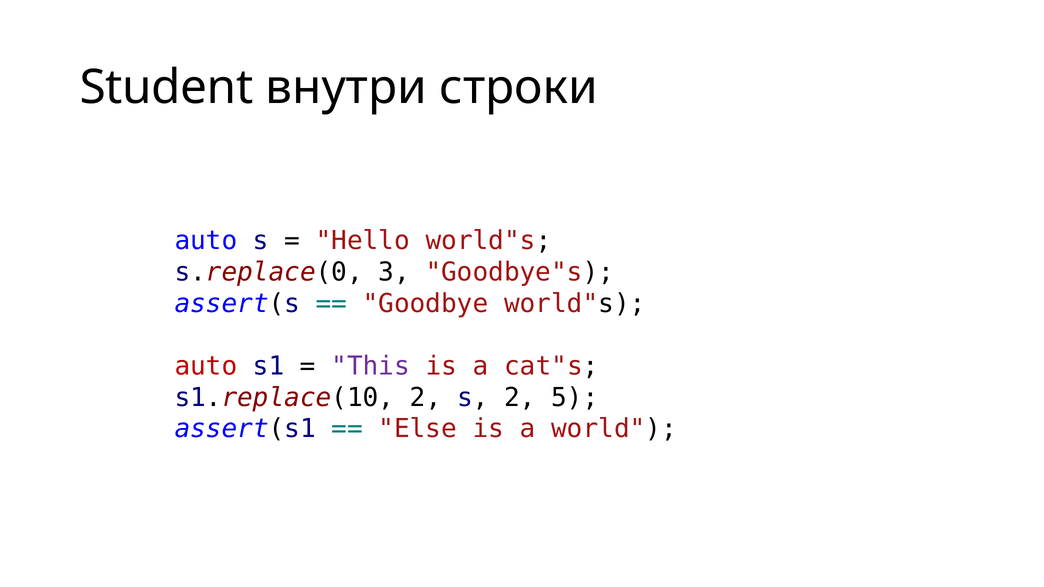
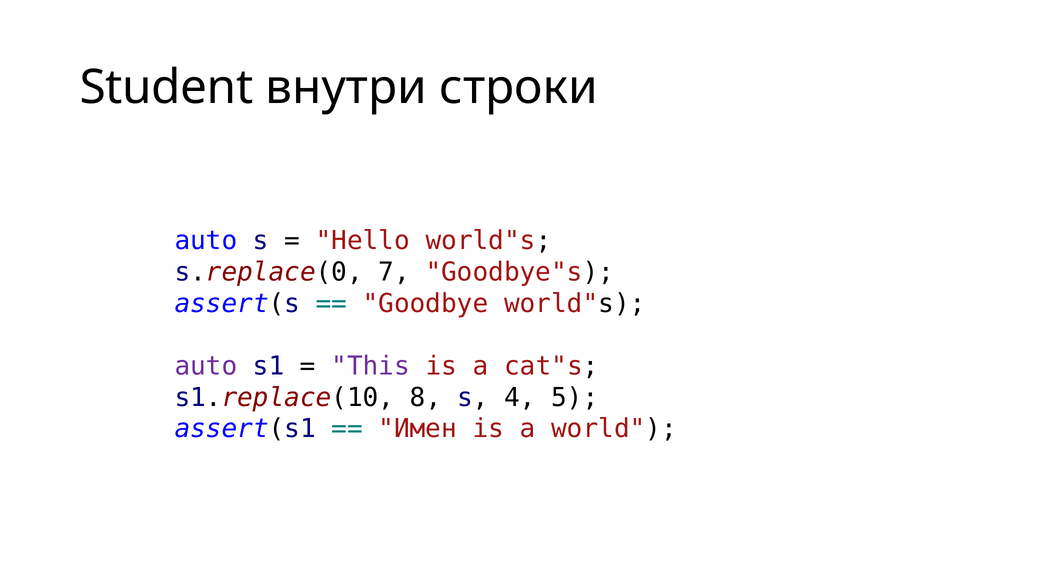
3: 3 -> 7
auto at (206, 366) colour: red -> purple
s1.replace(10 2: 2 -> 8
s 2: 2 -> 4
Else: Else -> Имен
